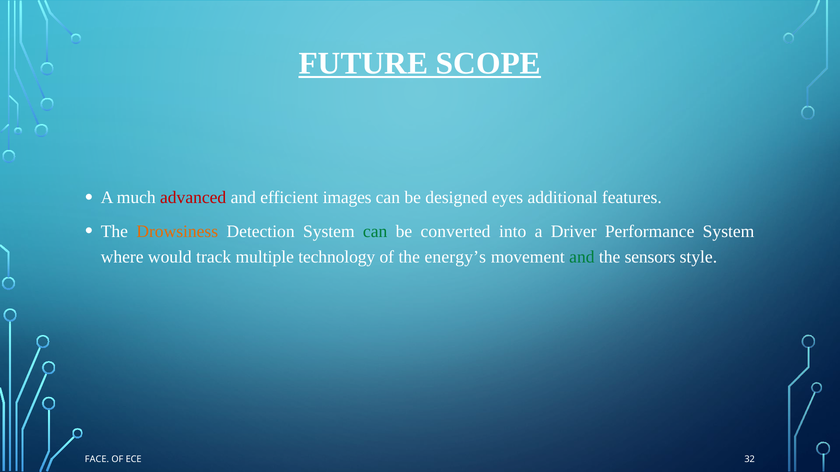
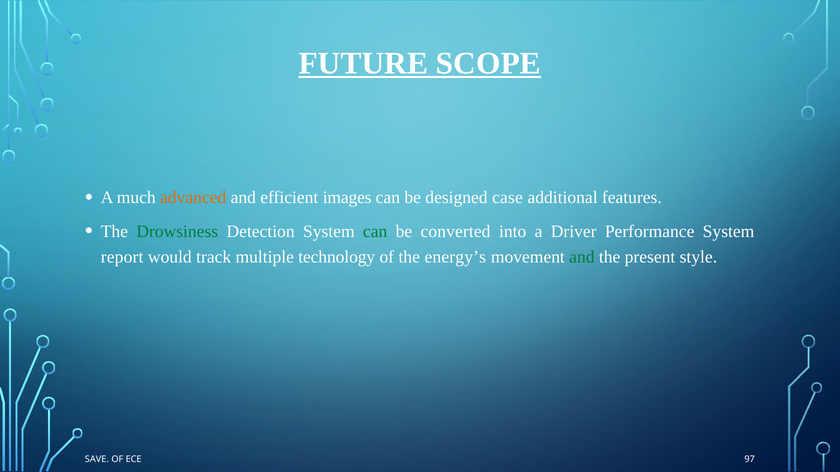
advanced colour: red -> orange
eyes: eyes -> case
Drowsiness colour: orange -> green
where: where -> report
sensors: sensors -> present
FACE: FACE -> SAVE
32: 32 -> 97
